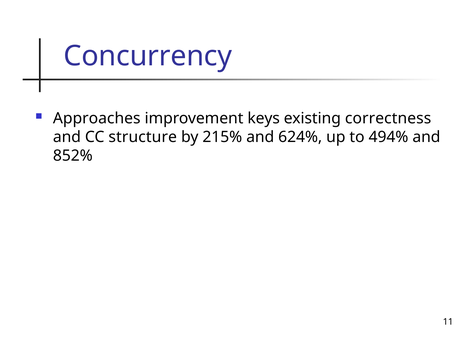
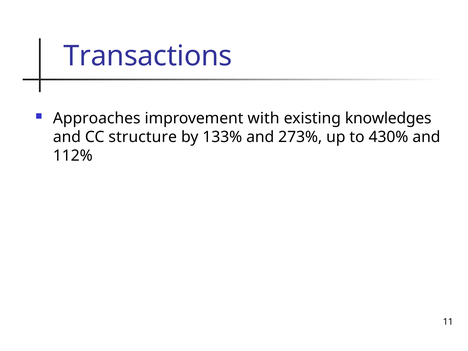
Concurrency: Concurrency -> Transactions
keys: keys -> with
correctness: correctness -> knowledges
215%: 215% -> 133%
624%: 624% -> 273%
494%: 494% -> 430%
852%: 852% -> 112%
